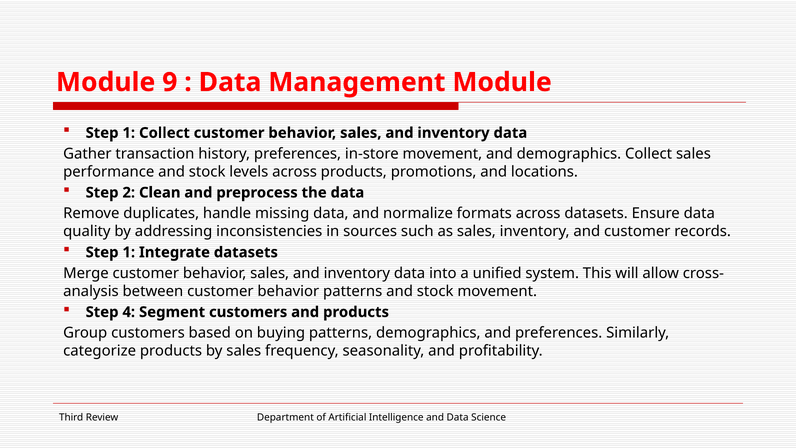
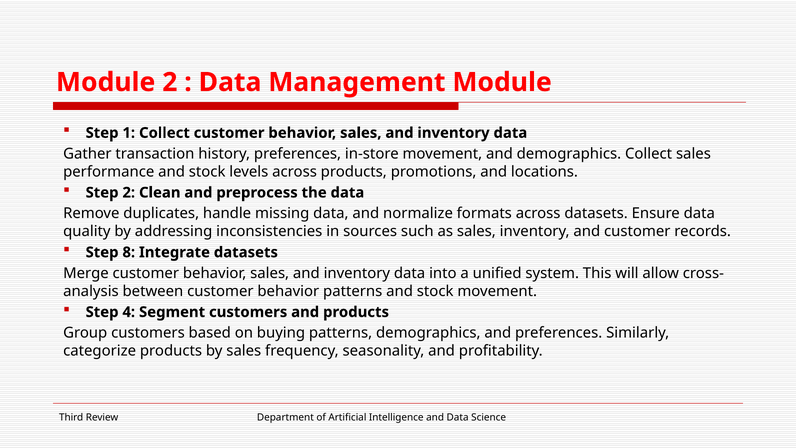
Module 9: 9 -> 2
1 at (129, 252): 1 -> 8
